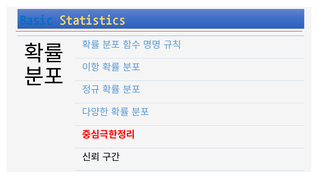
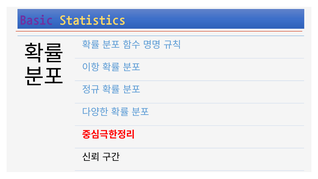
Basic colour: blue -> purple
